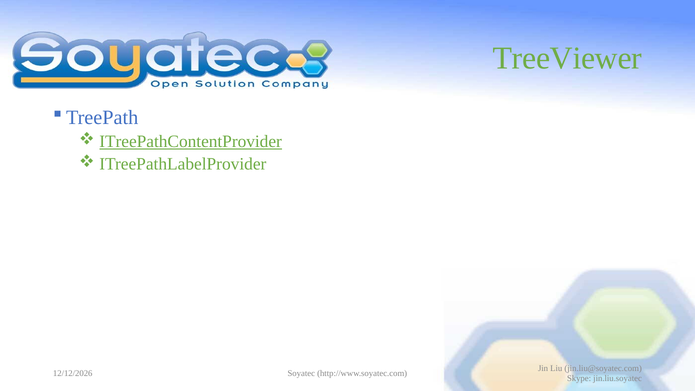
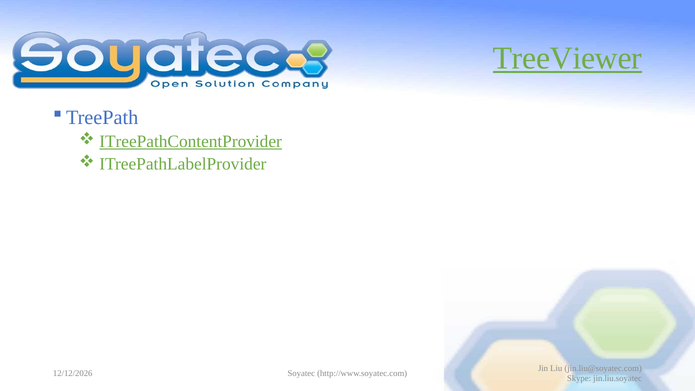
TreeViewer underline: none -> present
